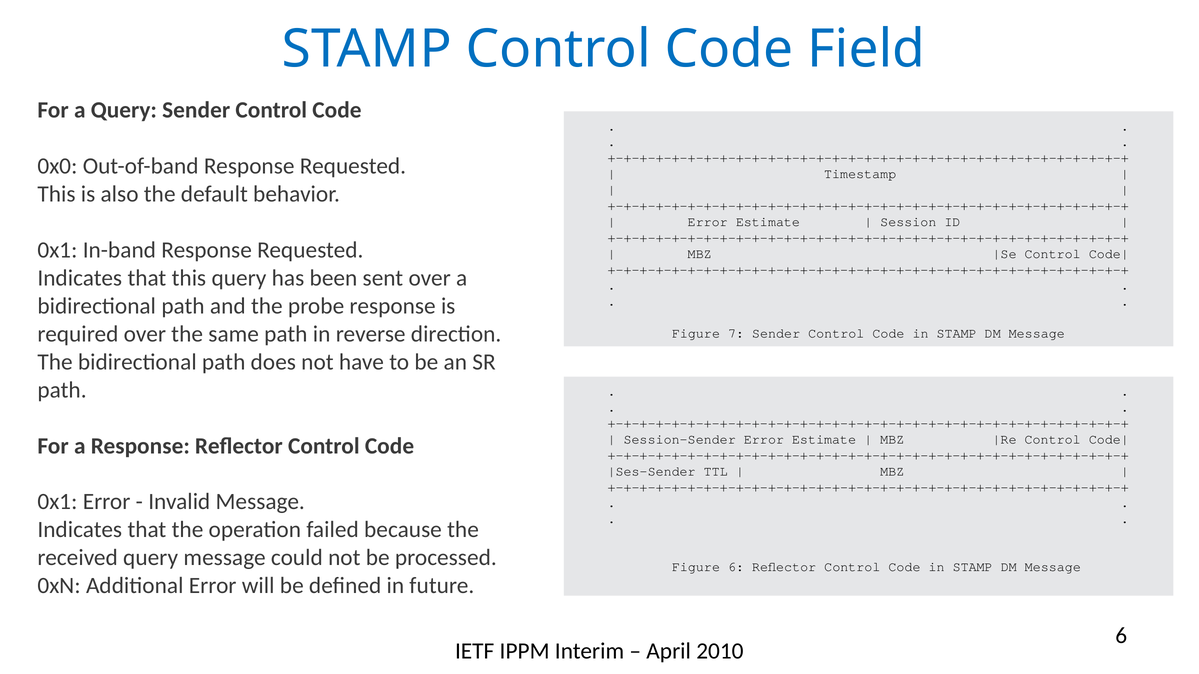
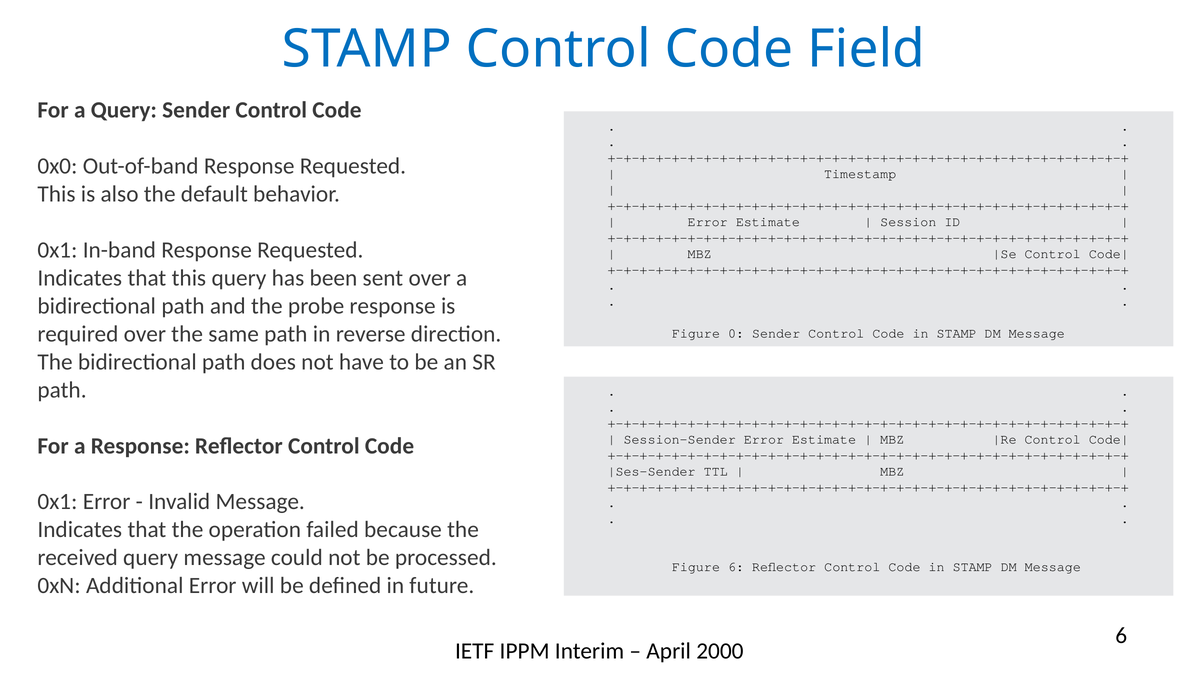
7: 7 -> 0
2010: 2010 -> 2000
